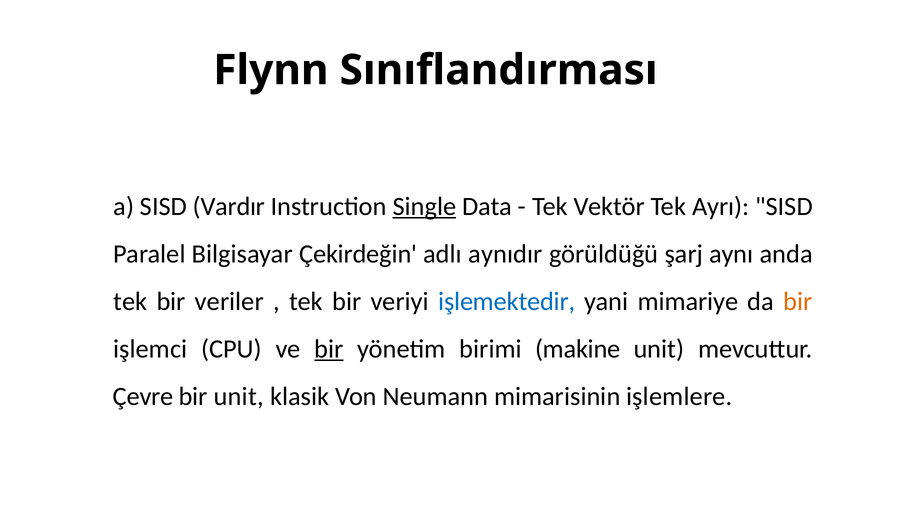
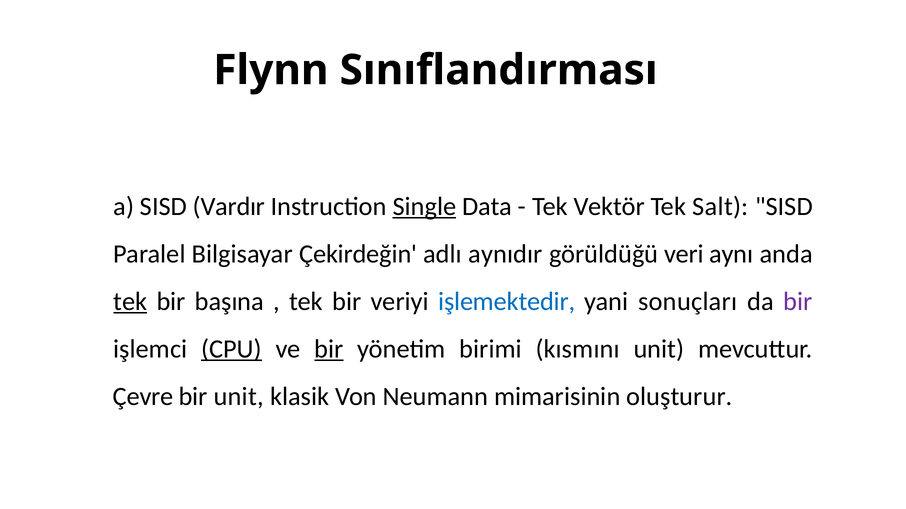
Ayrı: Ayrı -> Salt
şarj: şarj -> veri
tek at (130, 302) underline: none -> present
veriler: veriler -> başına
mimariye: mimariye -> sonuçları
bir at (798, 302) colour: orange -> purple
CPU underline: none -> present
makine: makine -> kısmını
işlemlere: işlemlere -> oluşturur
